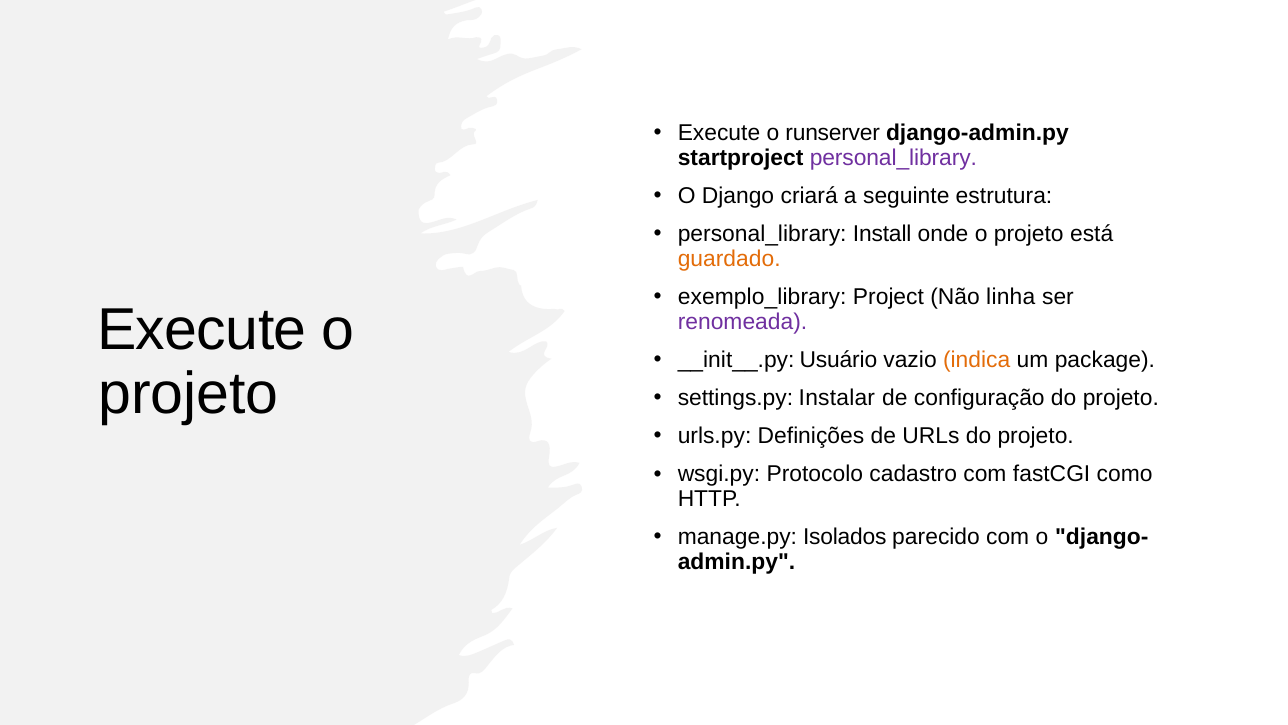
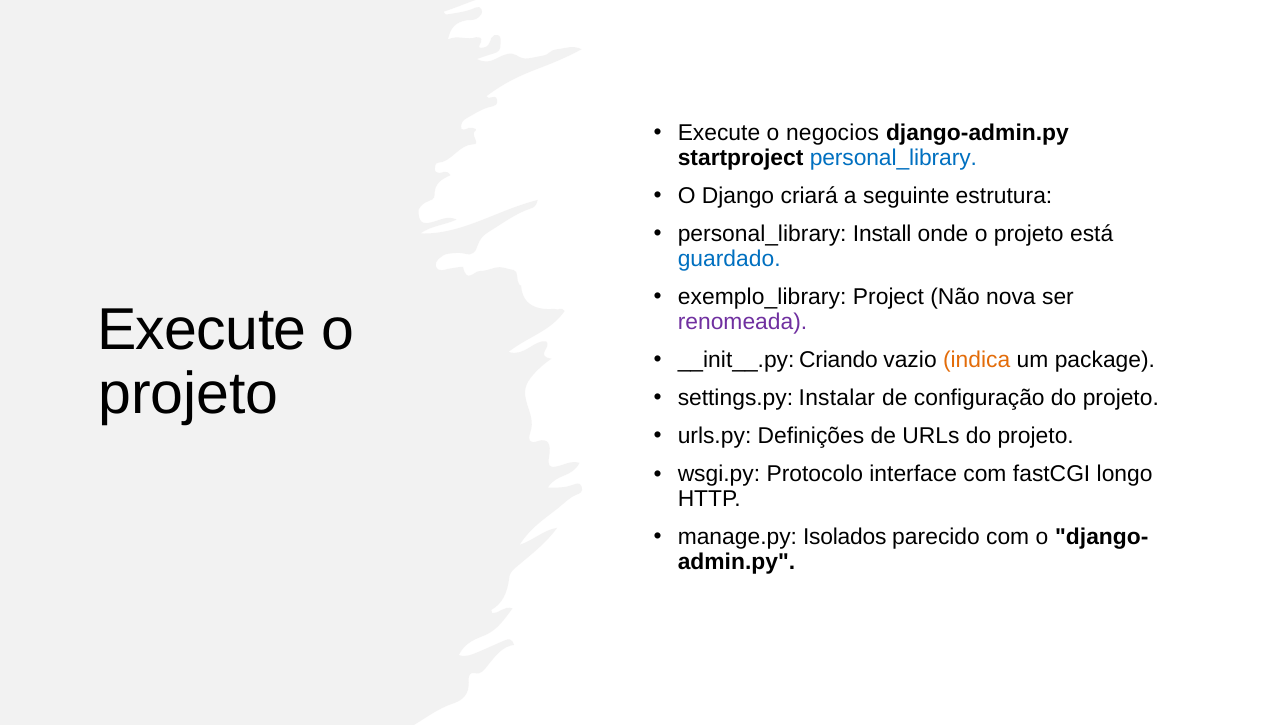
runserver: runserver -> negocios
personal_library at (893, 158) colour: purple -> blue
guardado colour: orange -> blue
linha: linha -> nova
Usuário: Usuário -> Criando
cadastro: cadastro -> interface
como: como -> longo
